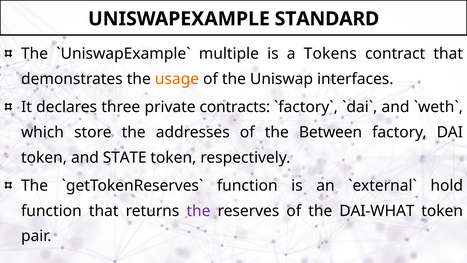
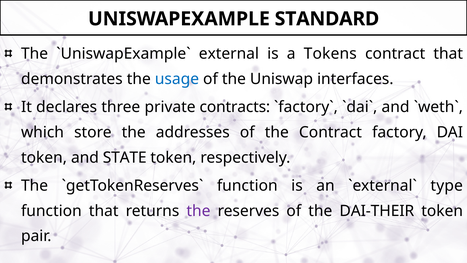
multiple: multiple -> external
usage colour: orange -> blue
the Between: Between -> Contract
hold: hold -> type
DAI-WHAT: DAI-WHAT -> DAI-THEIR
